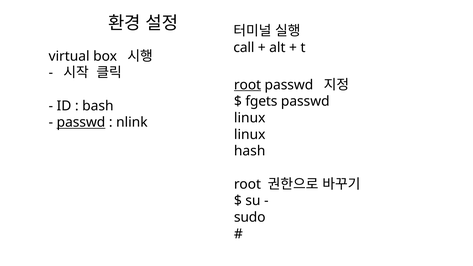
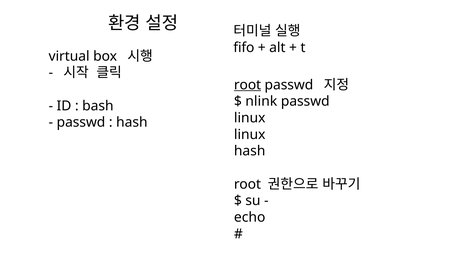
call: call -> fifo
fgets: fgets -> nlink
passwd at (81, 122) underline: present -> none
nlink at (132, 122): nlink -> hash
sudo: sudo -> echo
